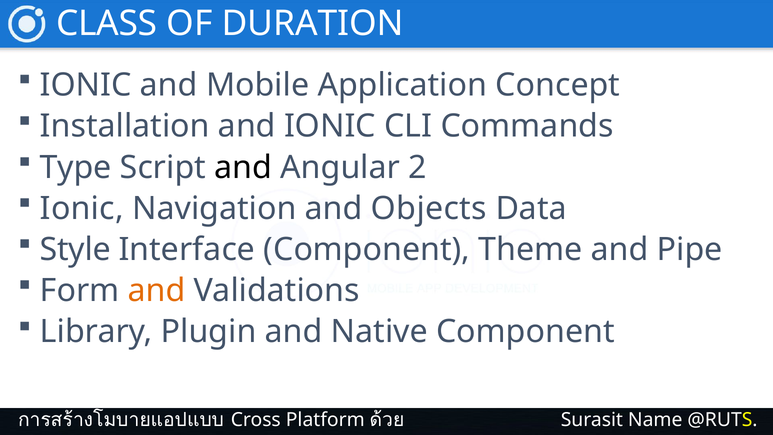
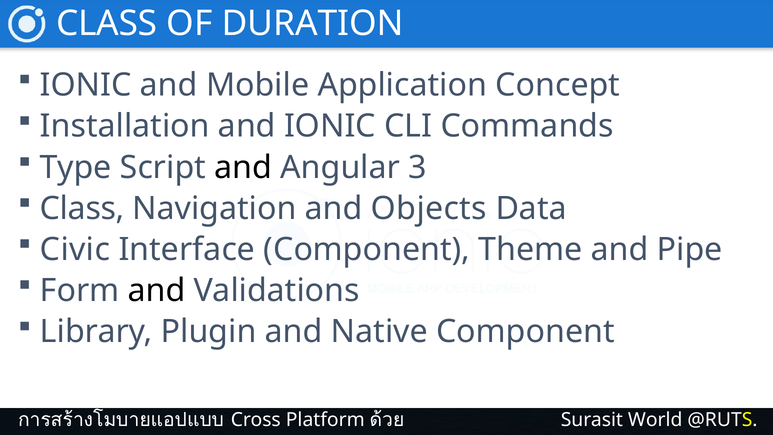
2: 2 -> 3
Ionic at (82, 208): Ionic -> Class
Style: Style -> Civic
and at (157, 291) colour: orange -> black
Name: Name -> World
